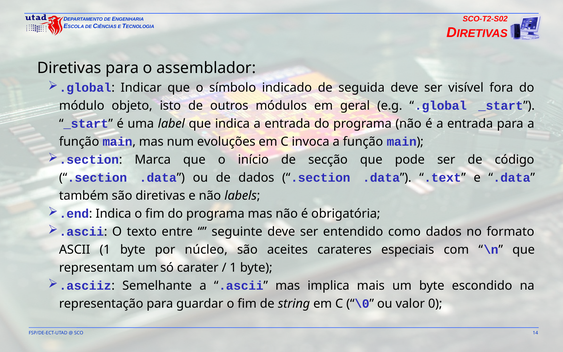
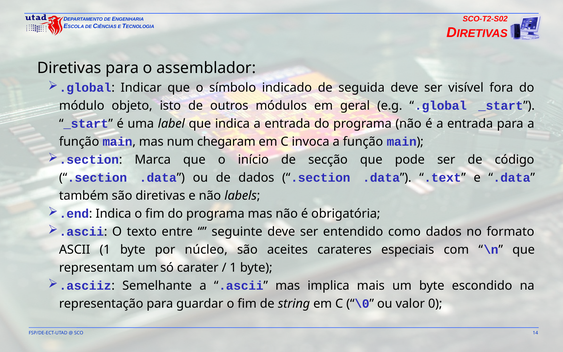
evoluções: evoluções -> chegaram
